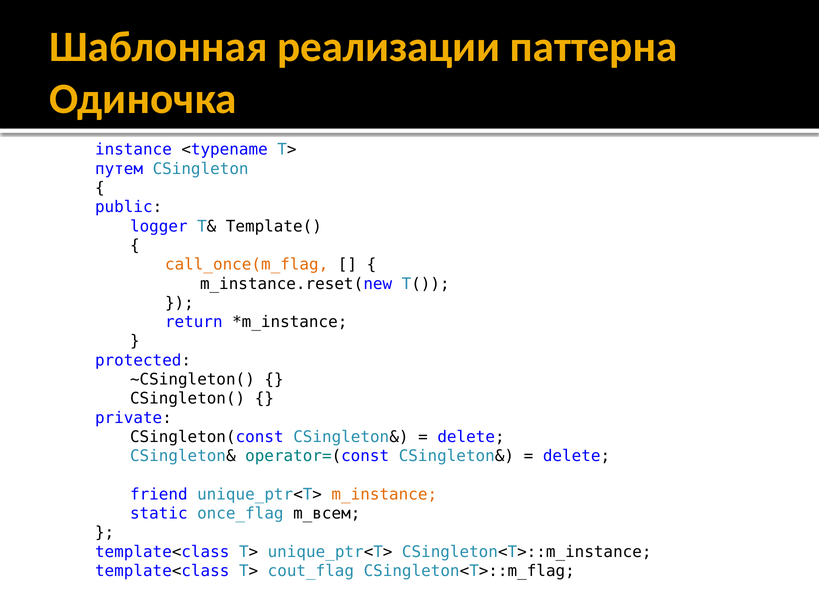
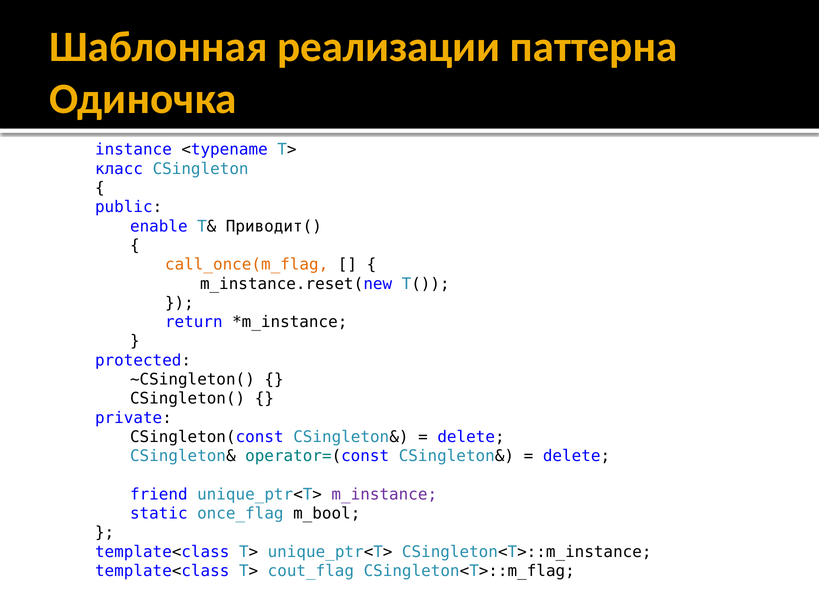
путем: путем -> класс
logger: logger -> enable
Template(: Template( -> Приводит(
m_instance colour: orange -> purple
m_всем: m_всем -> m_bool
